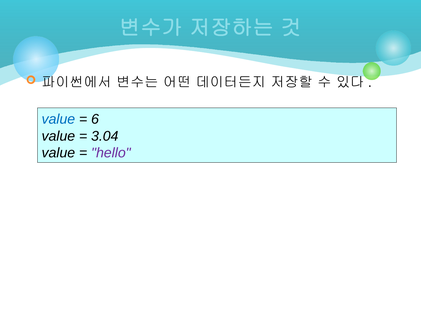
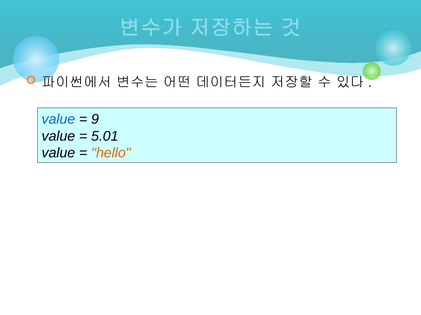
6: 6 -> 9
3.04: 3.04 -> 5.01
hello colour: purple -> orange
